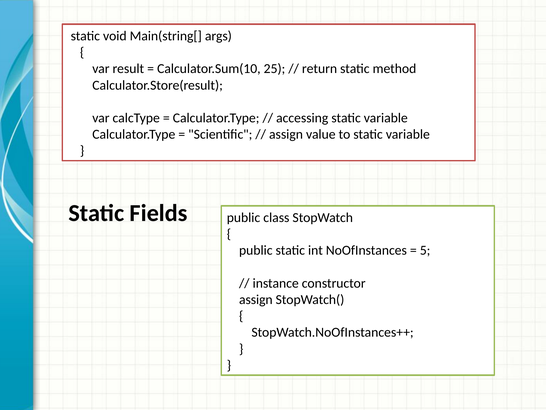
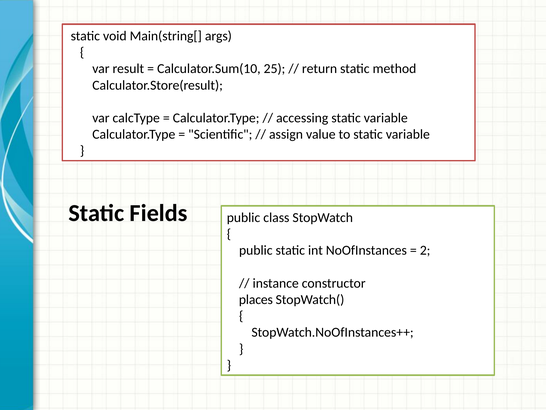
5: 5 -> 2
assign at (256, 299): assign -> places
